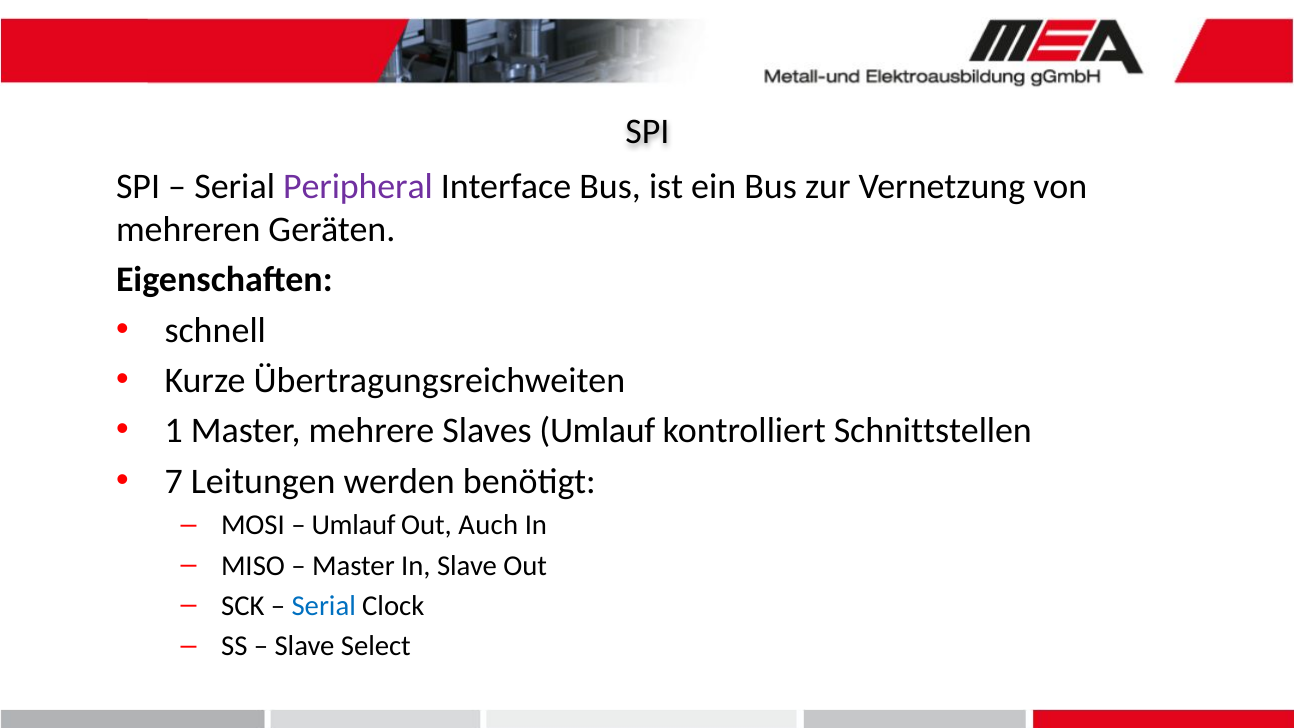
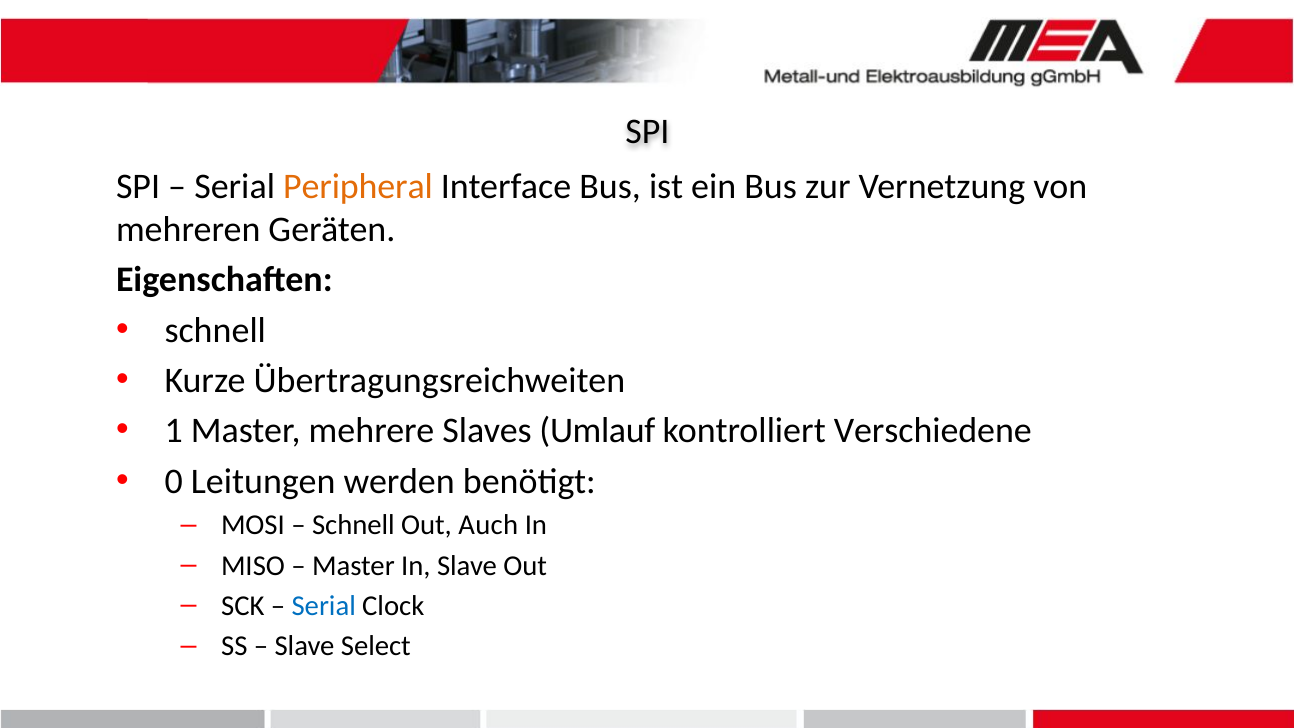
Peripheral colour: purple -> orange
Schnittstellen: Schnittstellen -> Verschiedene
7: 7 -> 0
Umlauf at (354, 525): Umlauf -> Schnell
